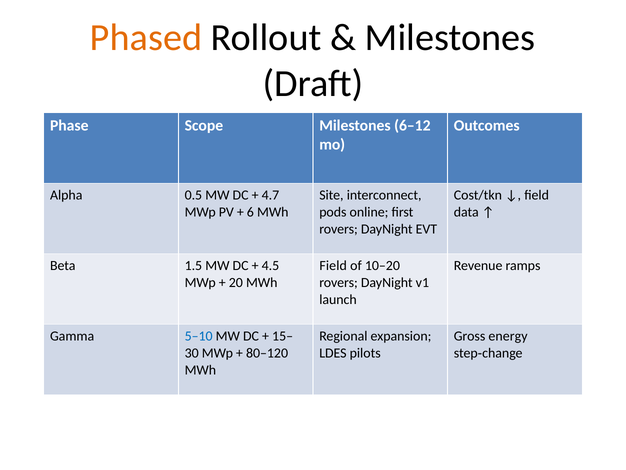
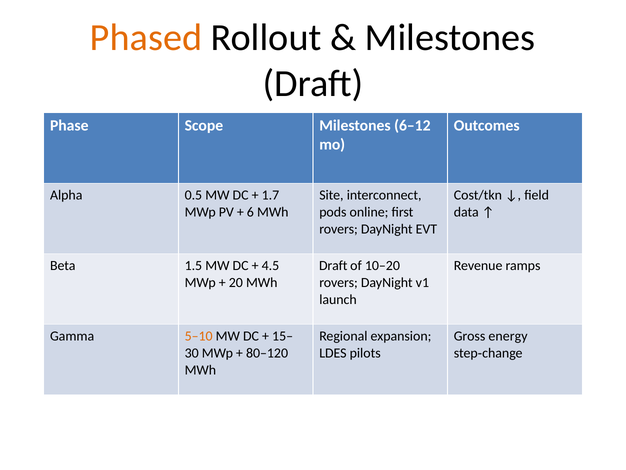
4.7: 4.7 -> 1.7
Field at (333, 265): Field -> Draft
5–10 colour: blue -> orange
